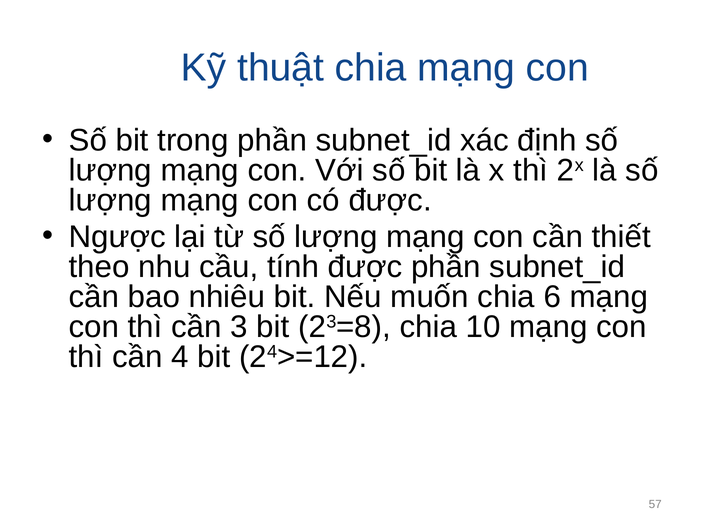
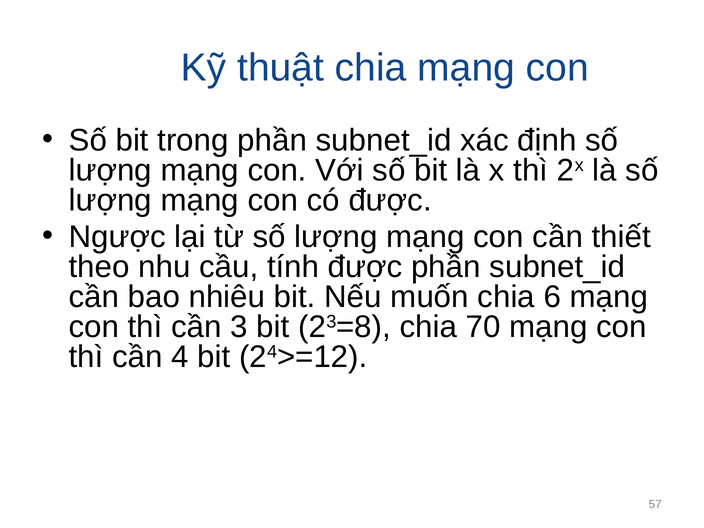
10: 10 -> 70
